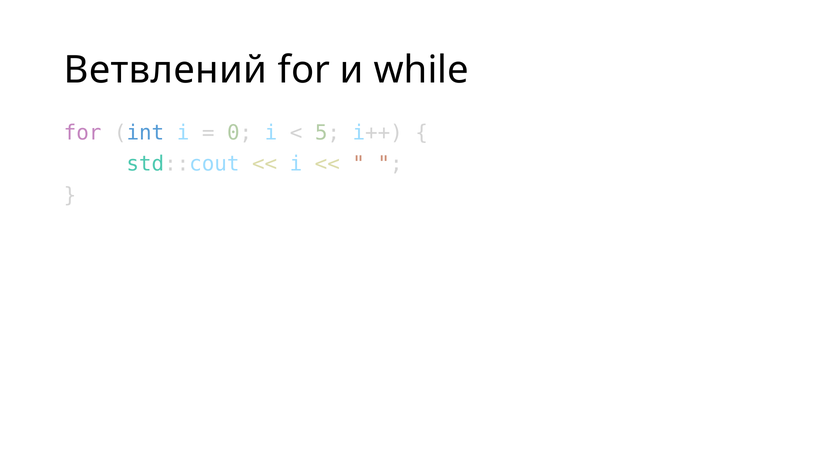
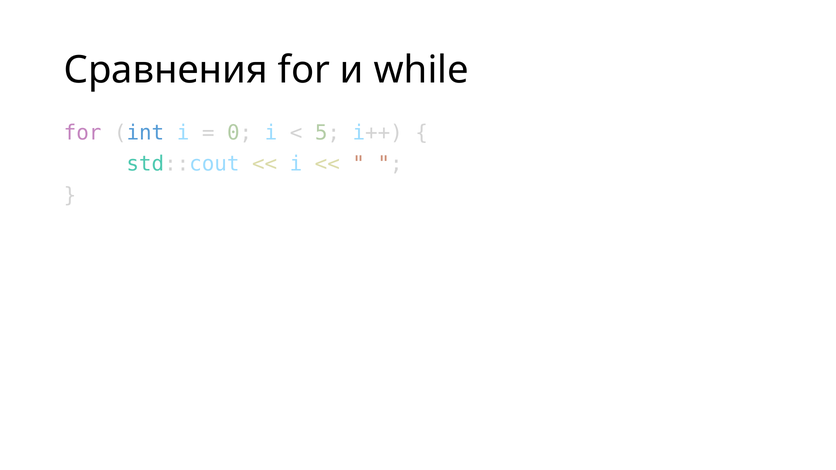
Ветвлений: Ветвлений -> Сравнения
